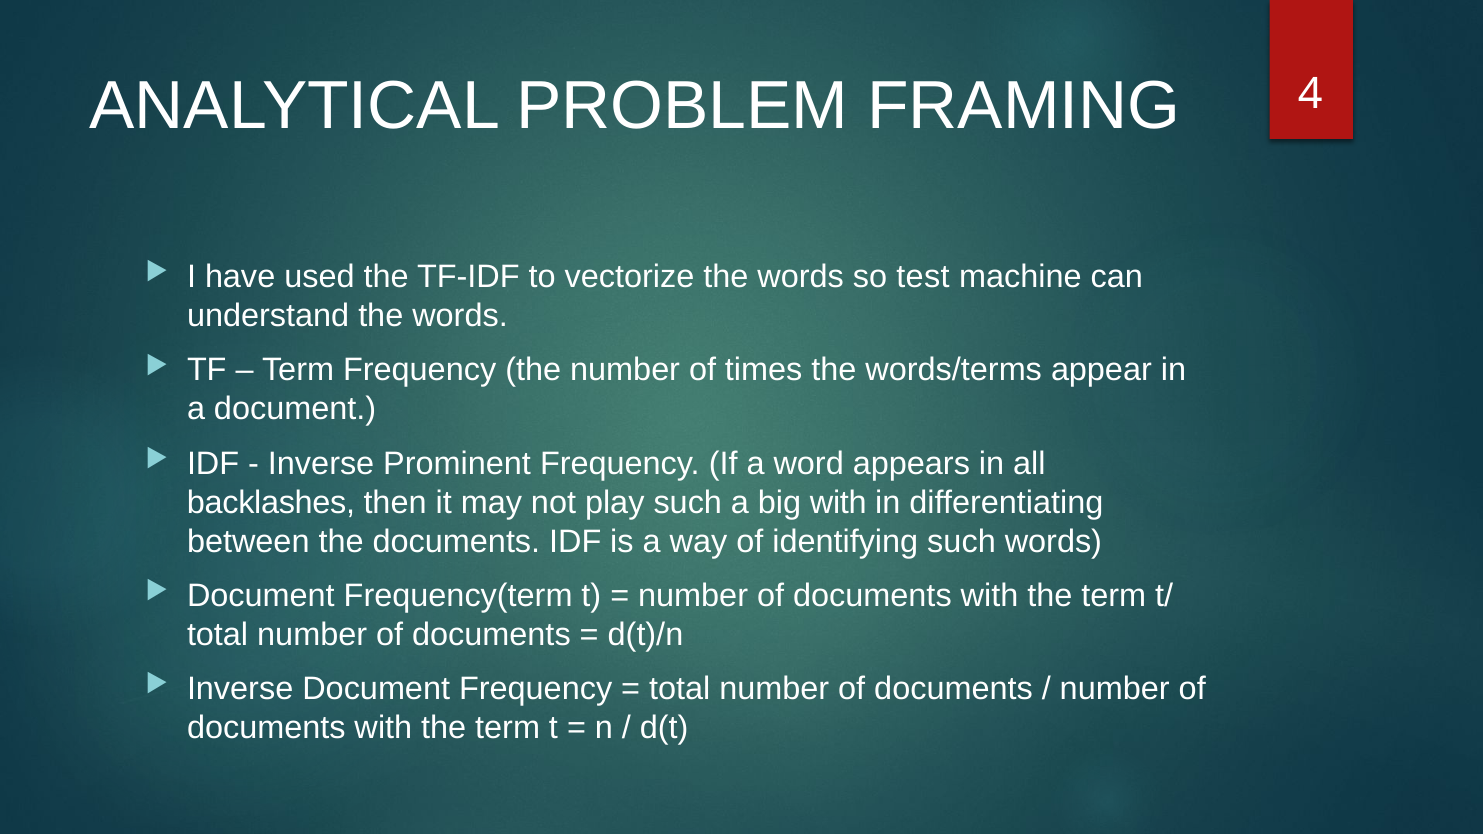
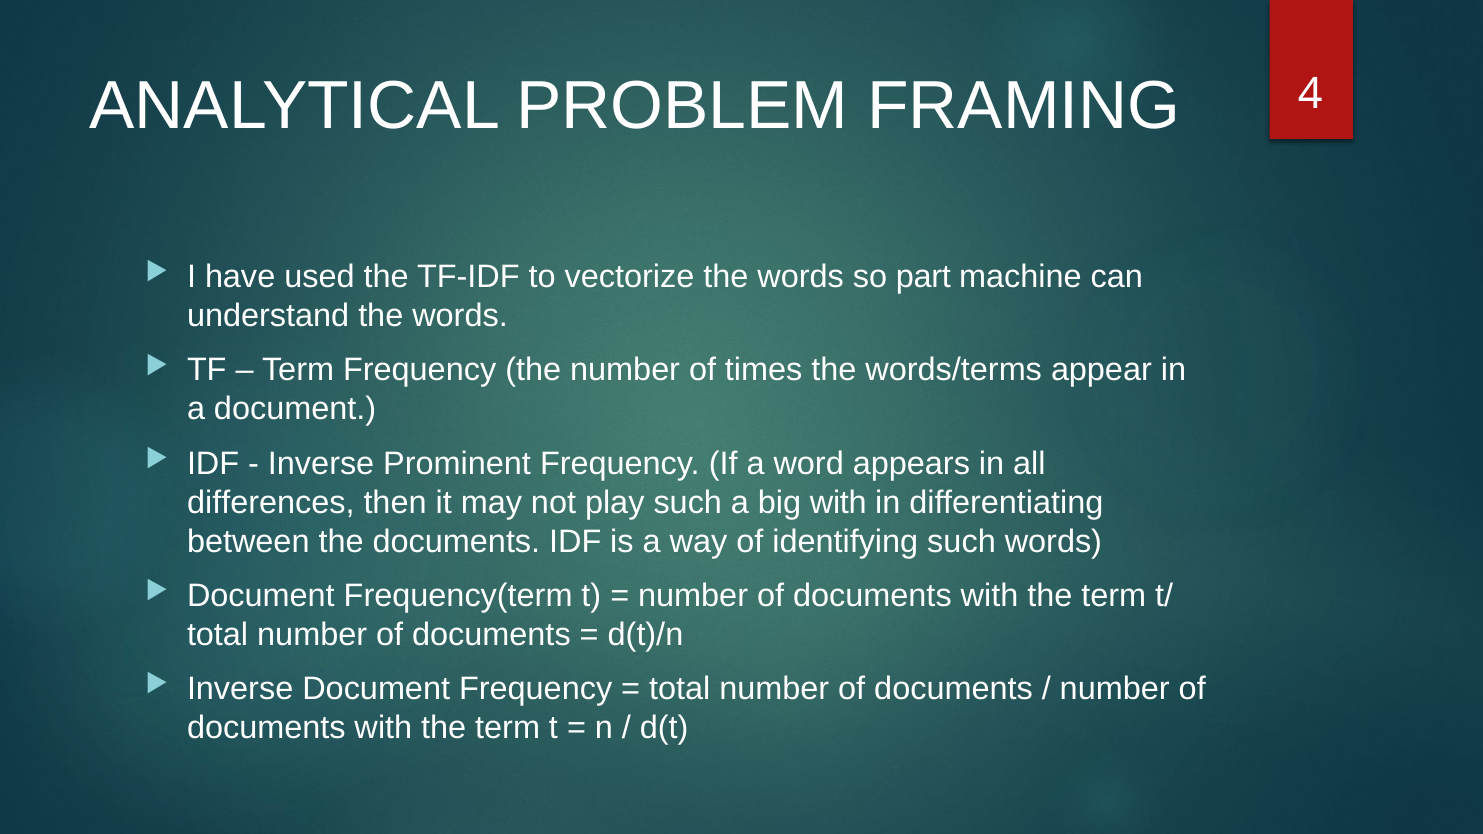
test: test -> part
backlashes: backlashes -> differences
